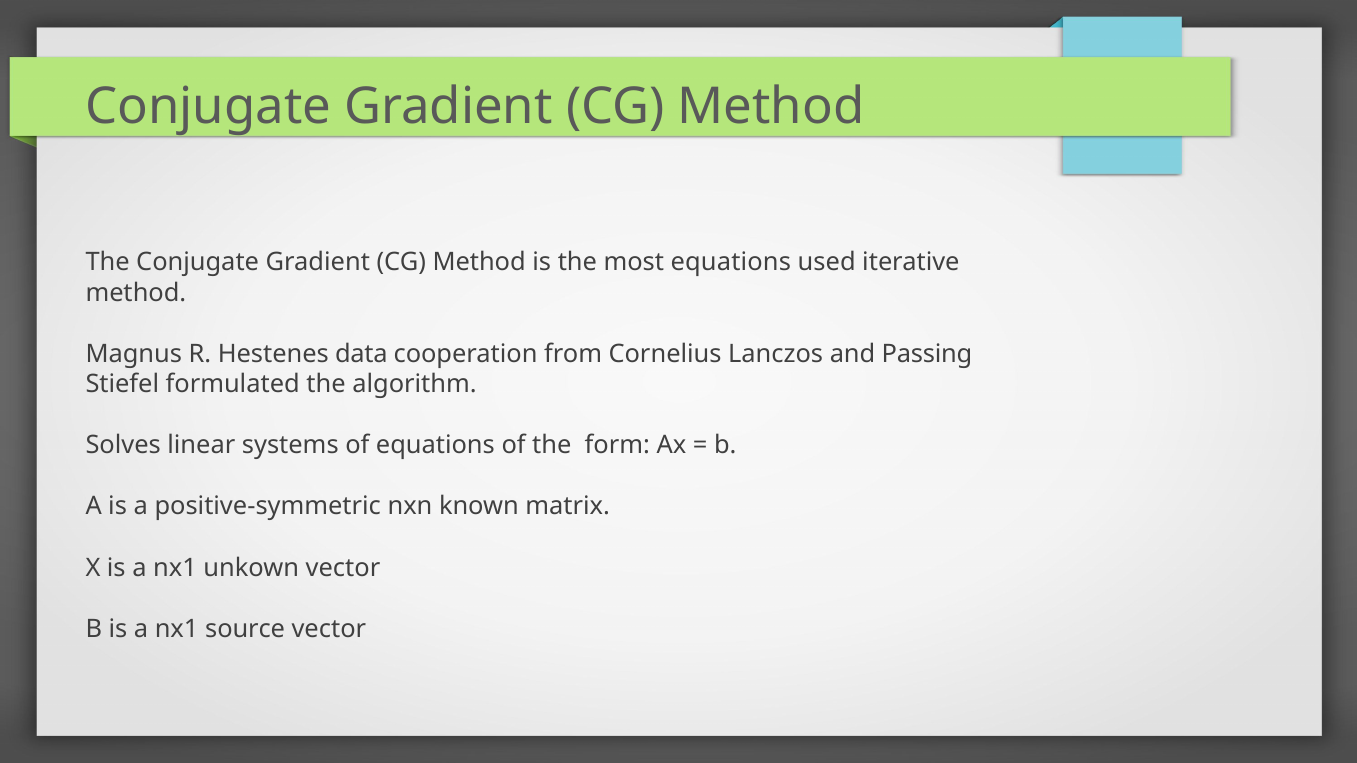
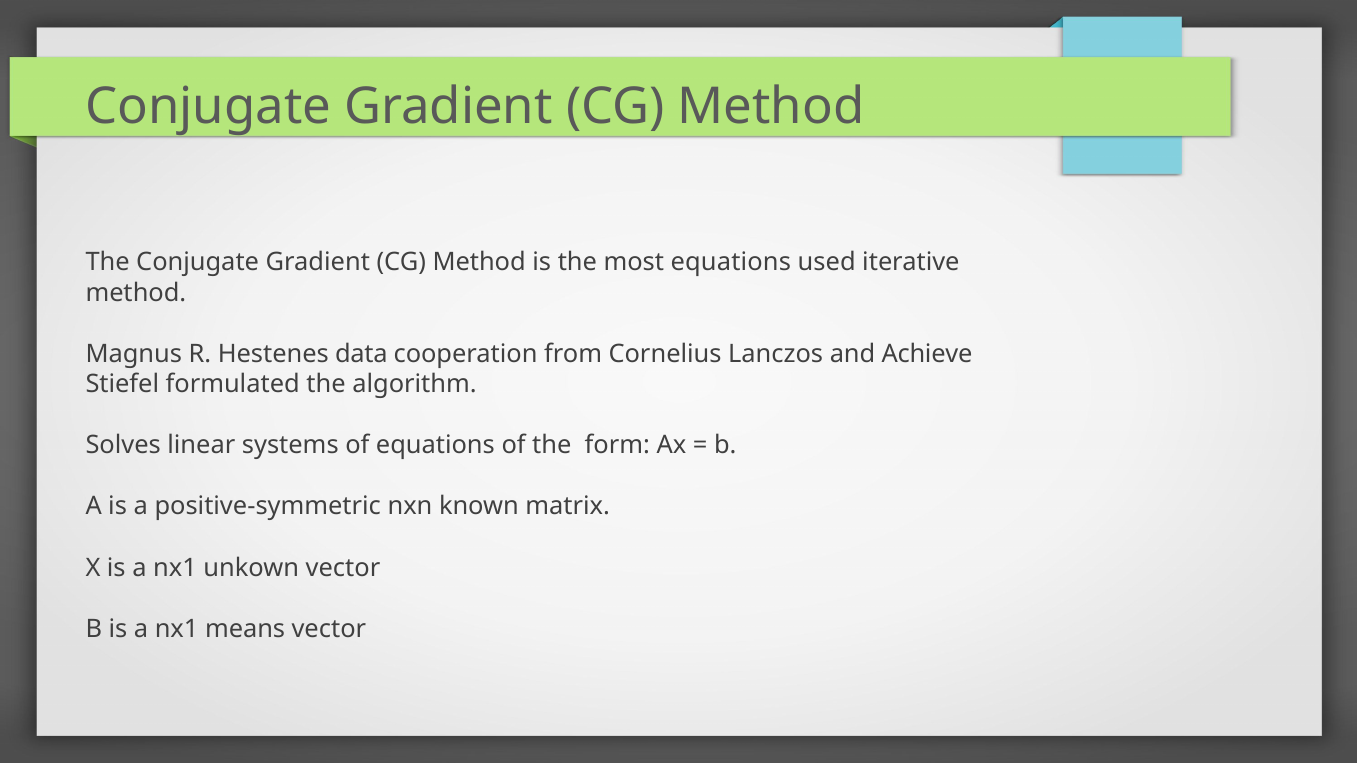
Passing: Passing -> Achieve
source: source -> means
